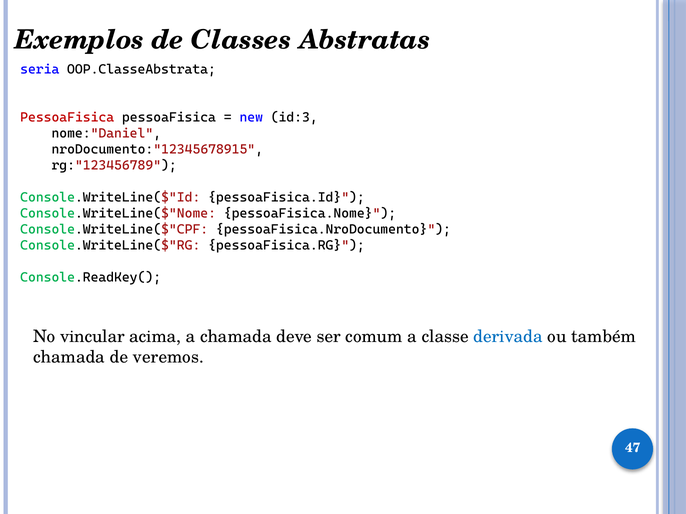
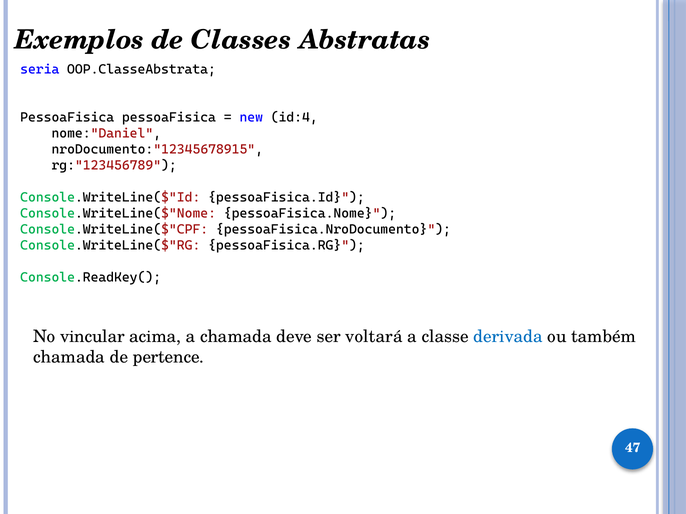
PessoaFisica at (67, 118) colour: red -> black
id:3: id:3 -> id:4
comum: comum -> voltará
veremos: veremos -> pertence
